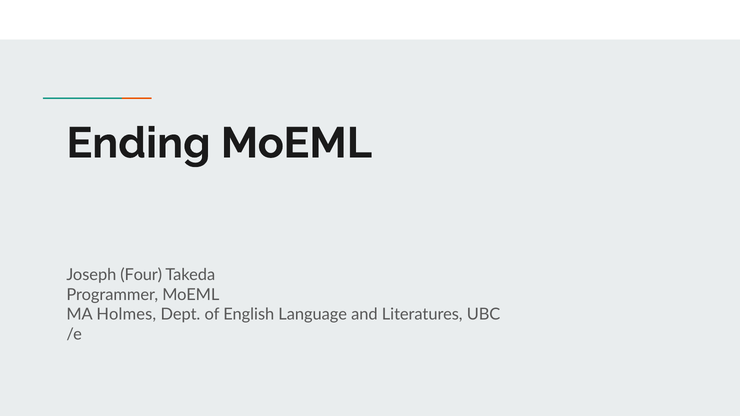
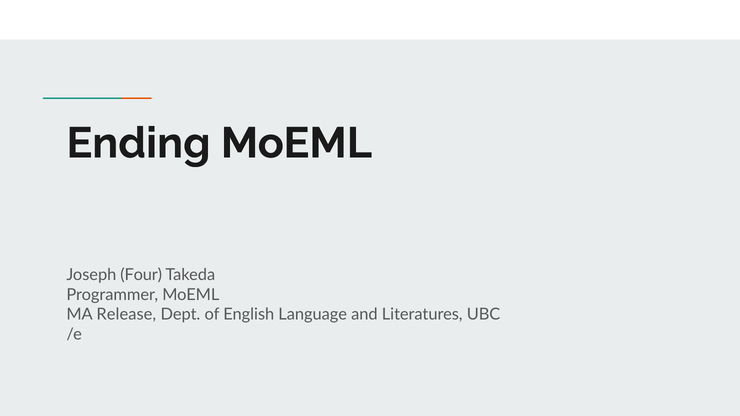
Holmes: Holmes -> Release
